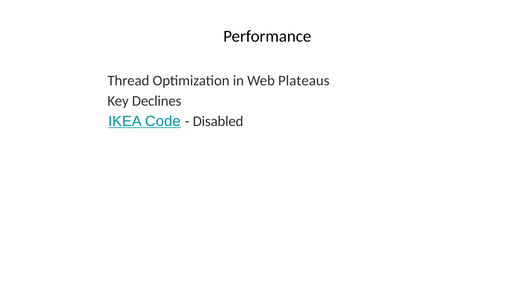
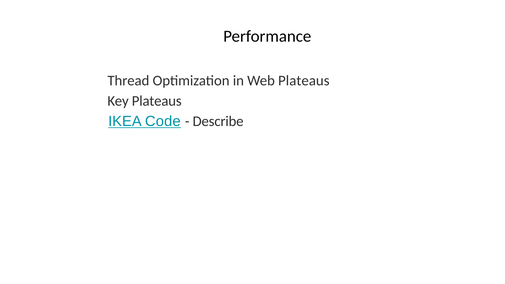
Declines at (157, 101): Declines -> Plateaus
Disabled: Disabled -> Describe
